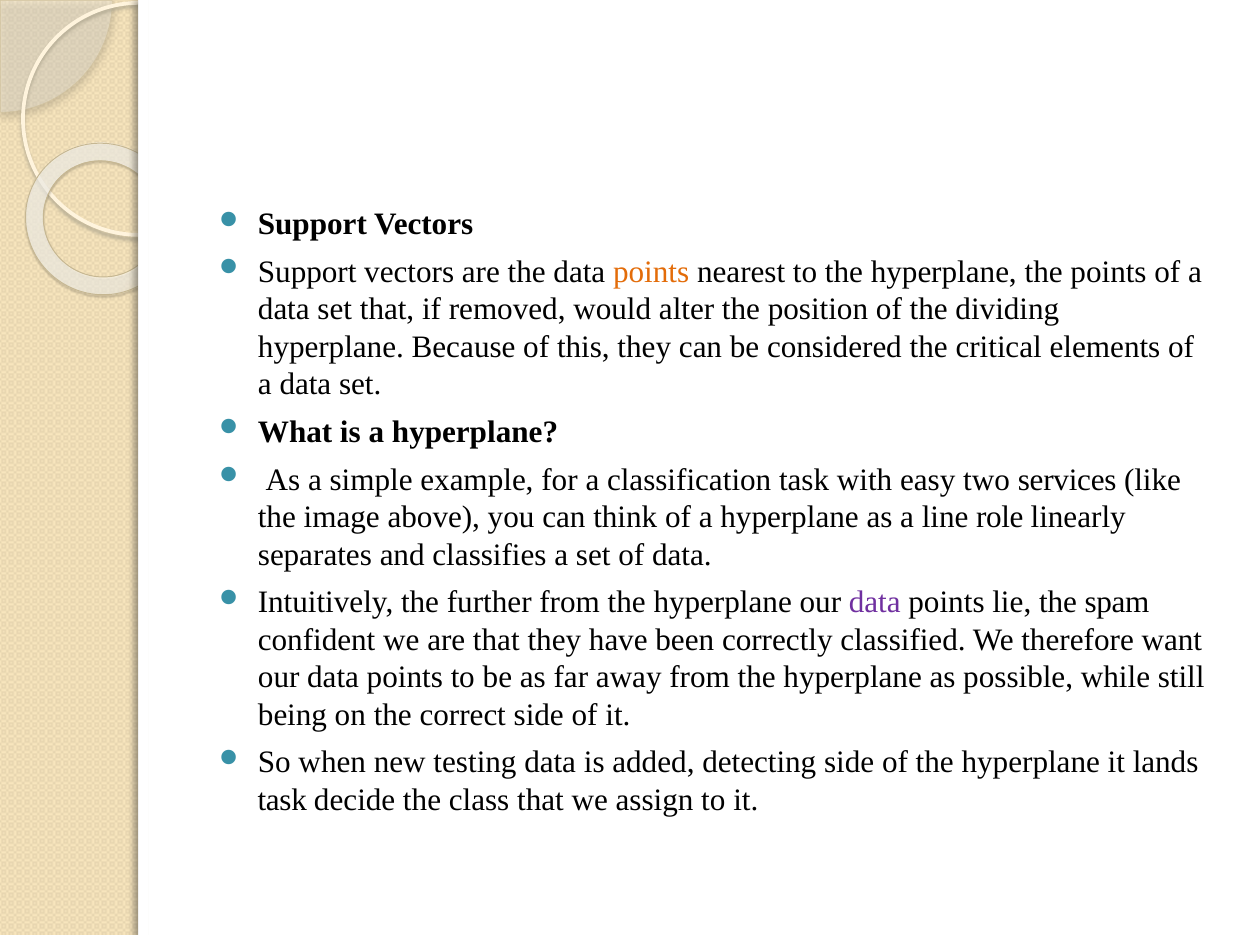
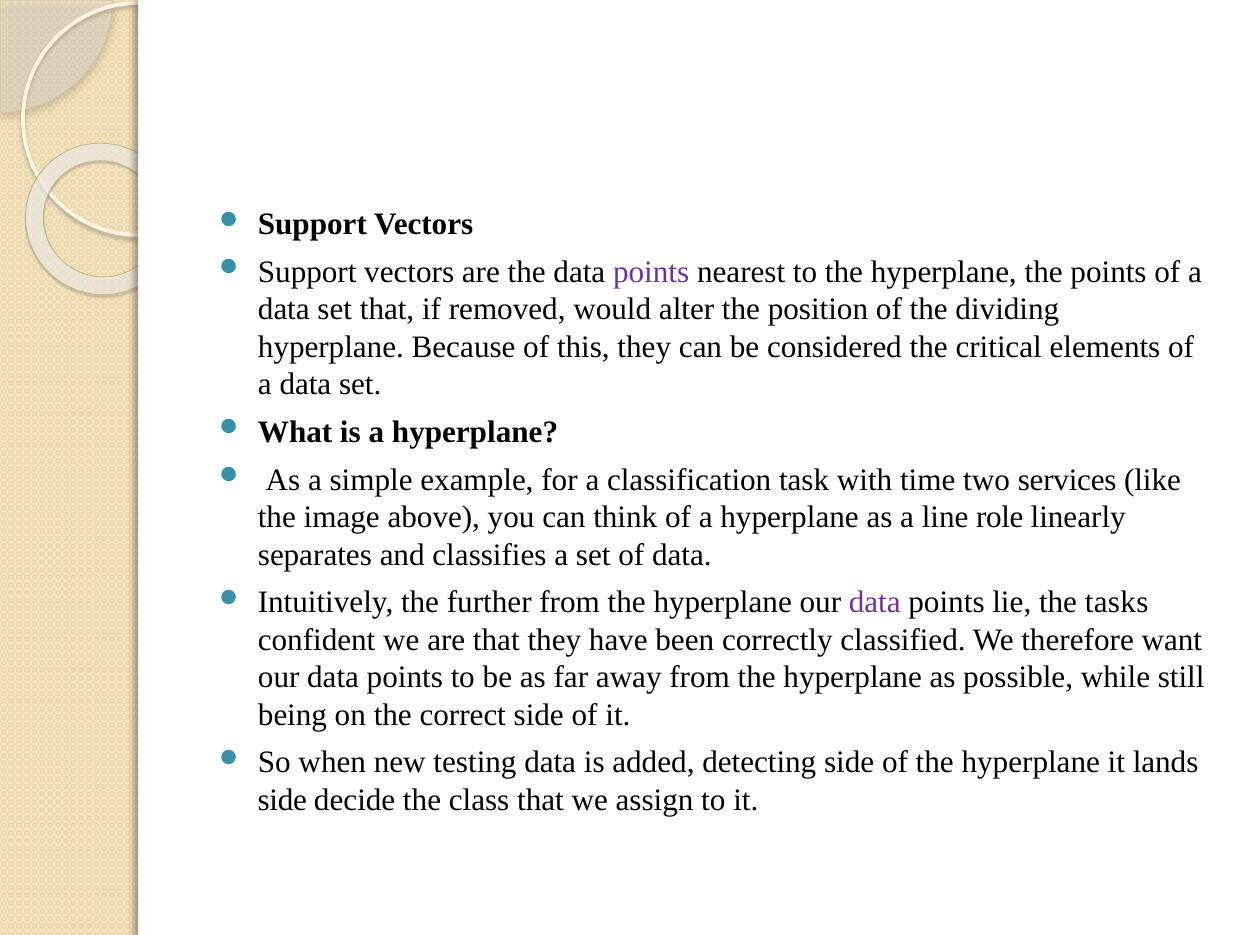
points at (651, 272) colour: orange -> purple
easy: easy -> time
spam: spam -> tasks
task at (282, 800): task -> side
